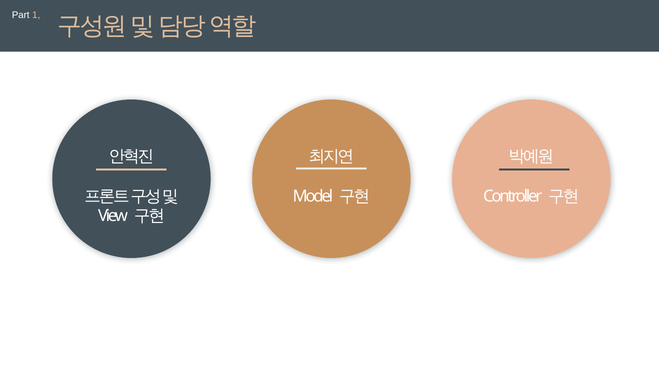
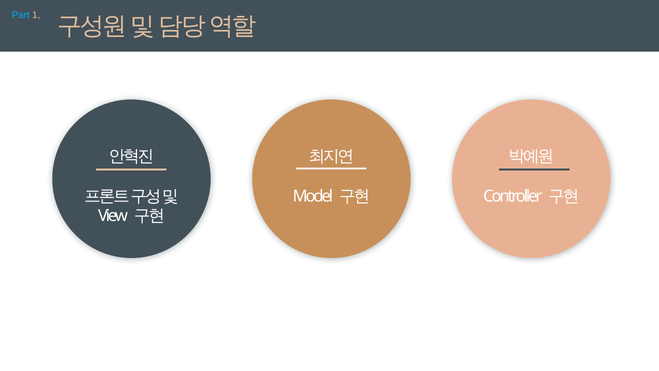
Part colour: white -> light blue
